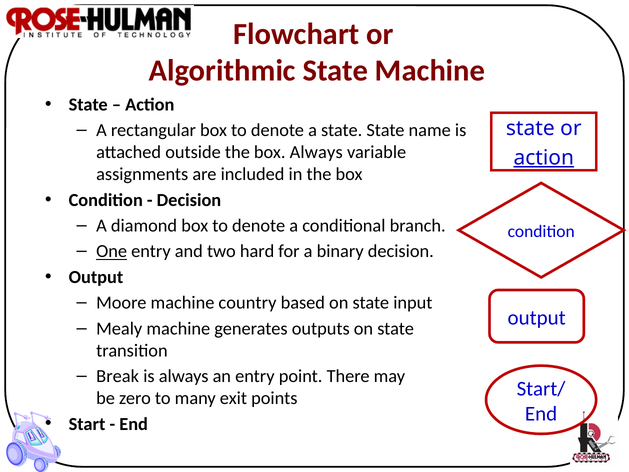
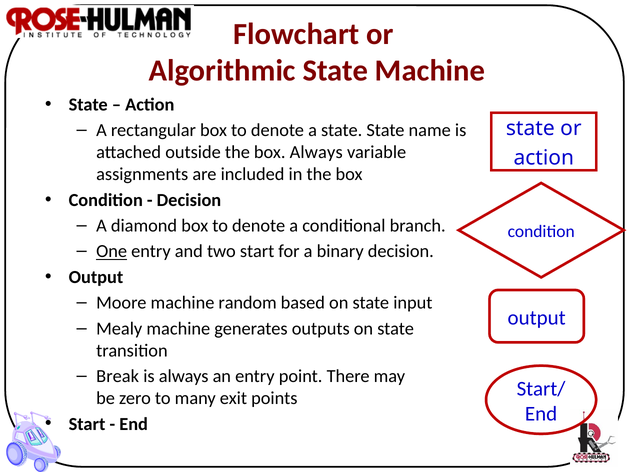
action at (544, 158) underline: present -> none
two hard: hard -> start
country: country -> random
